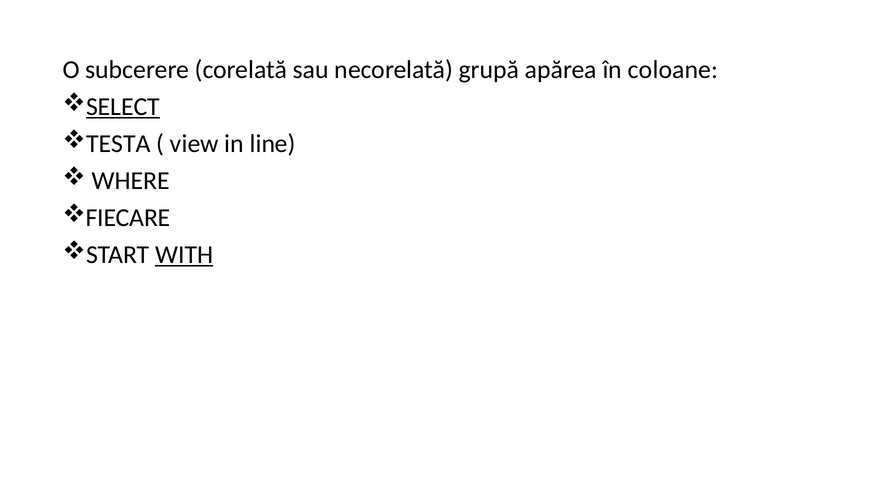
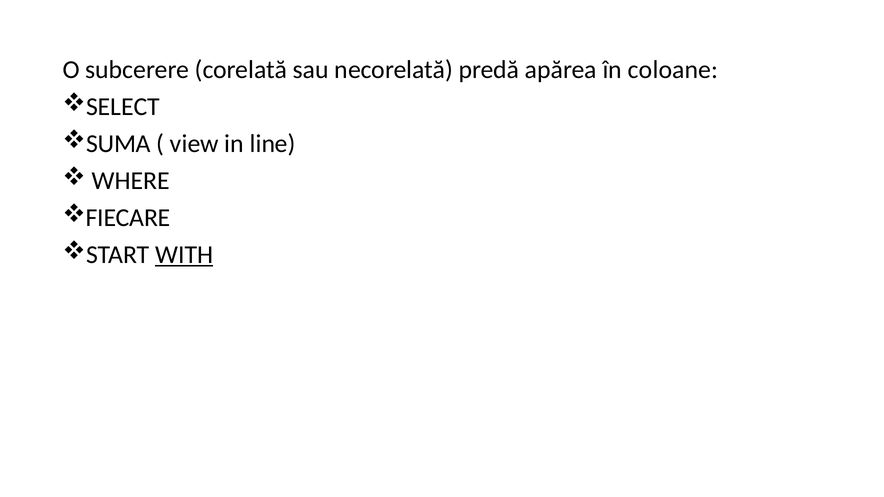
grupă: grupă -> predă
SELECT underline: present -> none
TESTA: TESTA -> SUMA
